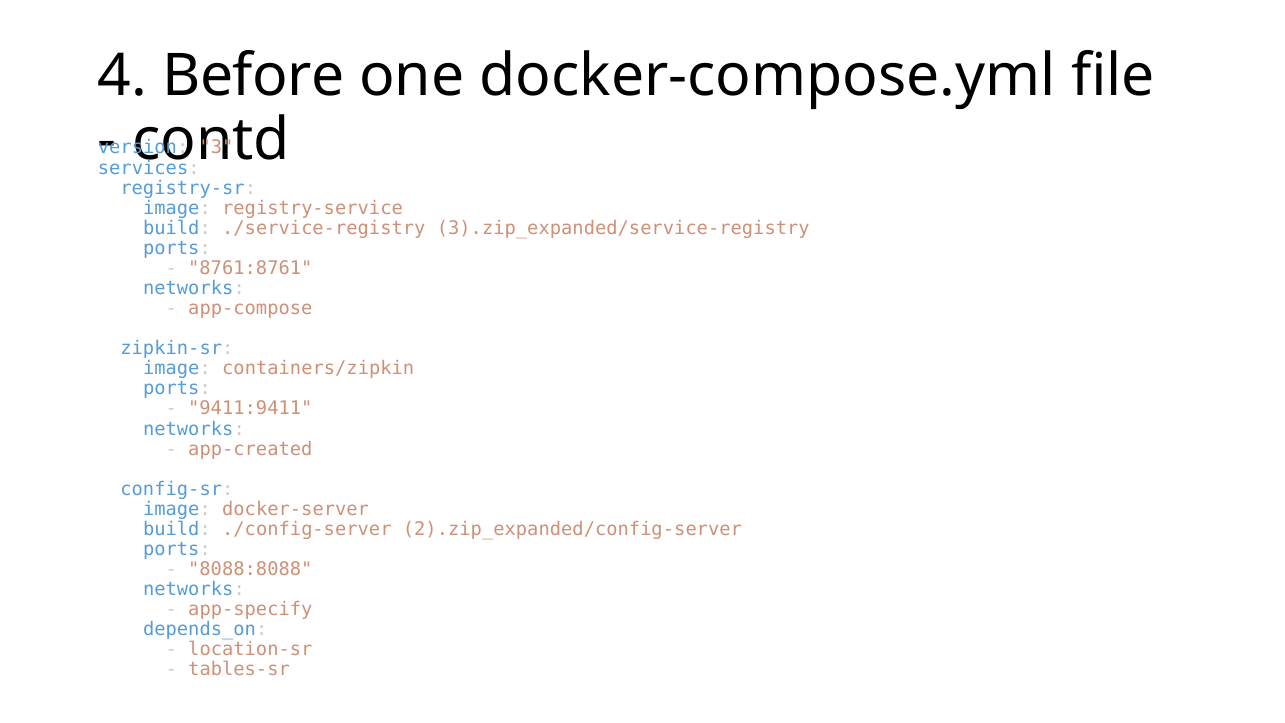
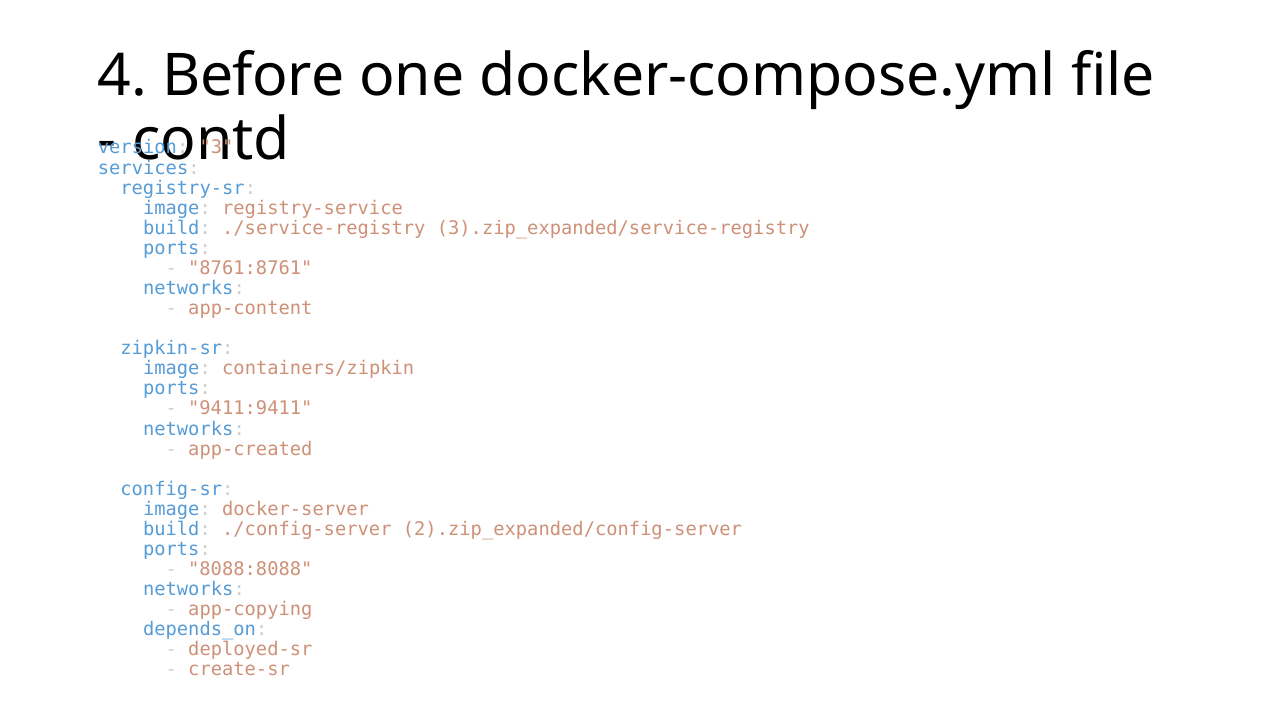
app-compose: app-compose -> app-content
app-specify: app-specify -> app-copying
location-sr: location-sr -> deployed-sr
tables-sr: tables-sr -> create-sr
